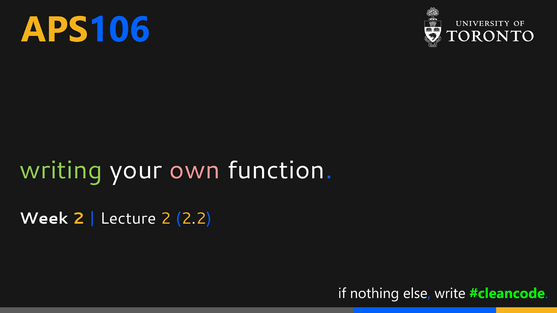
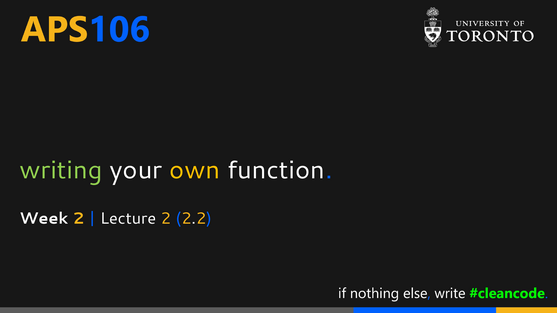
own colour: pink -> yellow
